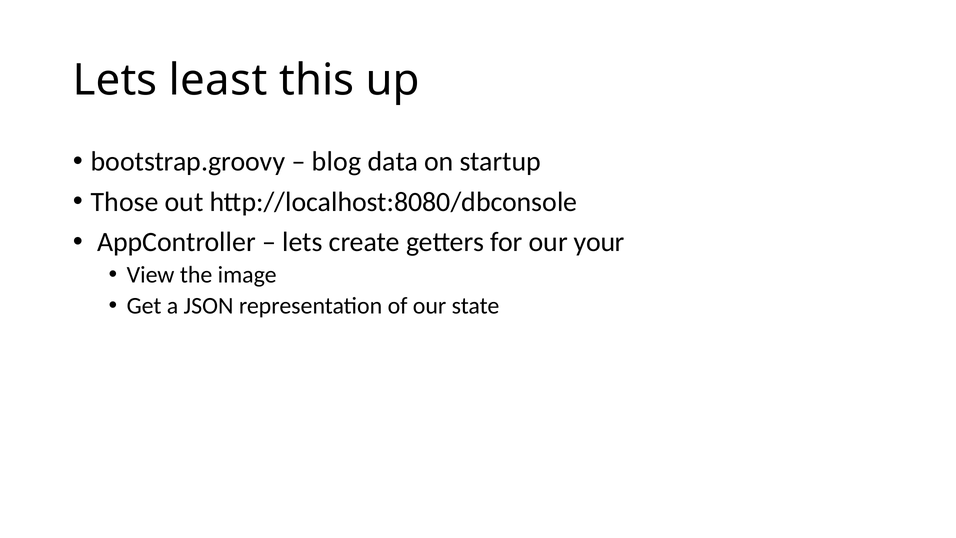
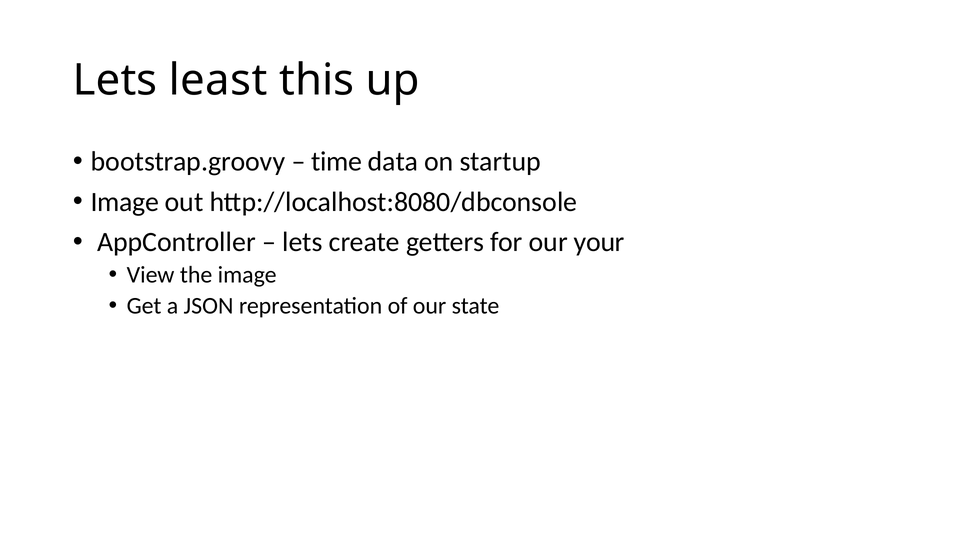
blog: blog -> time
Those at (125, 202): Those -> Image
